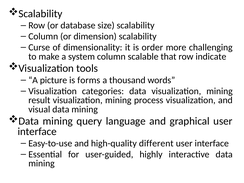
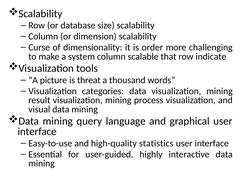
forms: forms -> threat
different: different -> statistics
